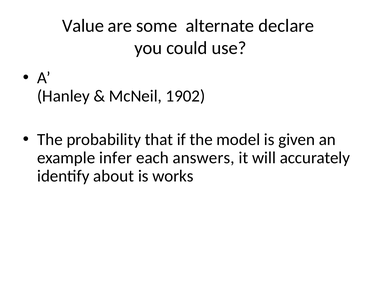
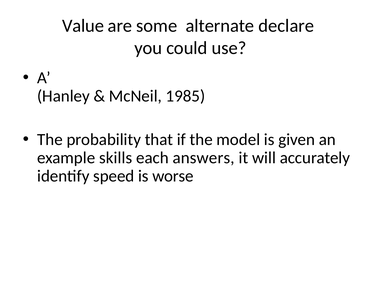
1902: 1902 -> 1985
infer: infer -> skills
about: about -> speed
works: works -> worse
